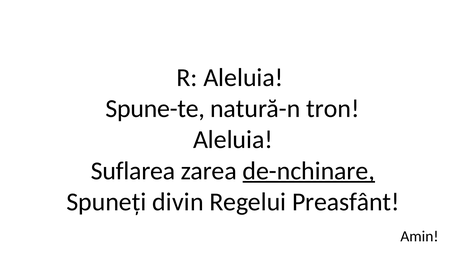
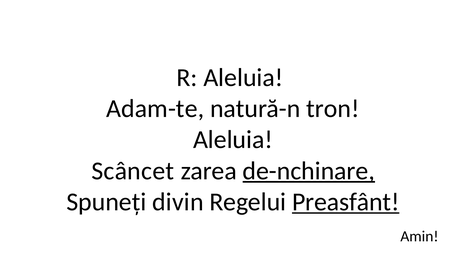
Spune-te: Spune-te -> Adam-te
Suflarea: Suflarea -> Scâncet
Preasfânt underline: none -> present
